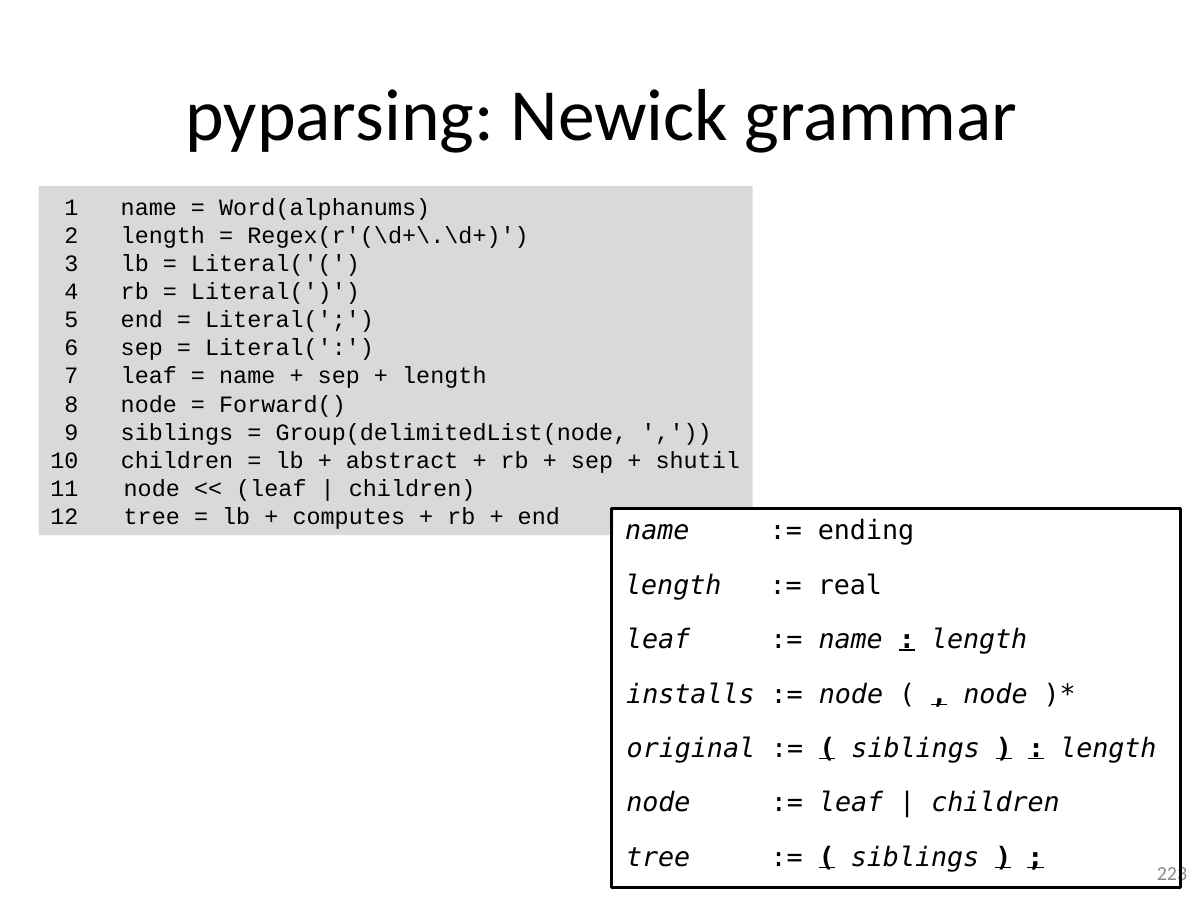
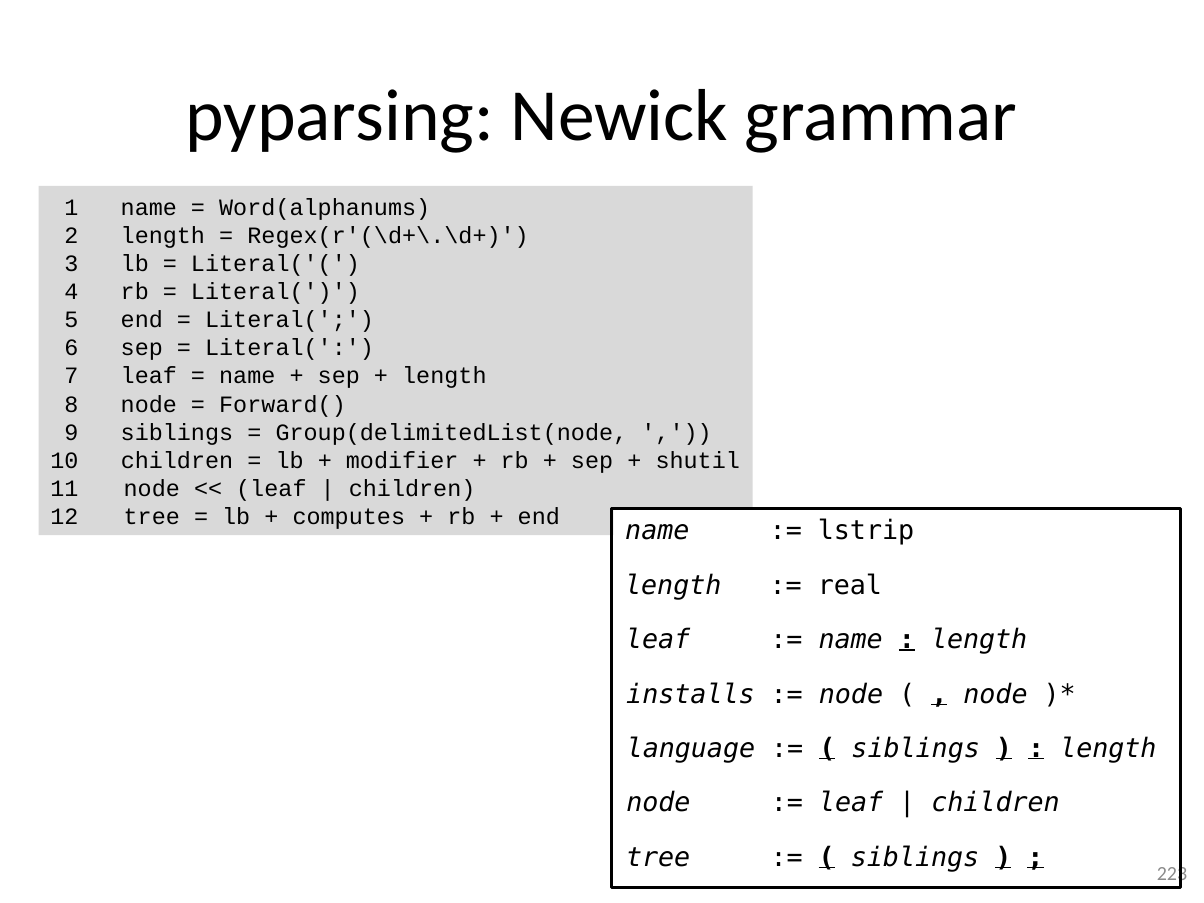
abstract: abstract -> modifier
ending: ending -> lstrip
original: original -> language
